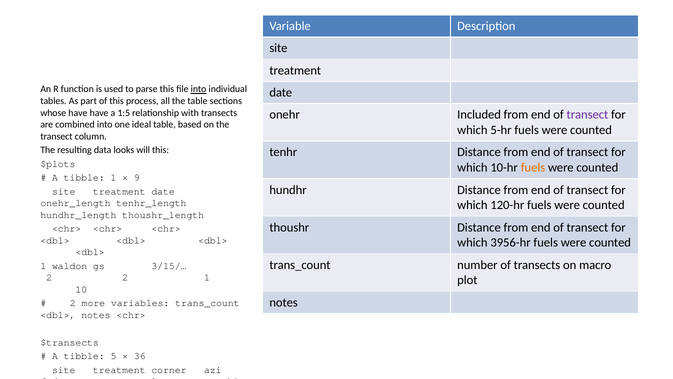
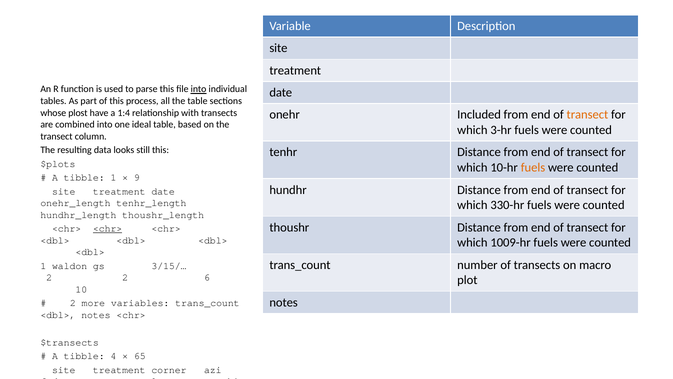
whose have: have -> plost
1:5: 1:5 -> 1:4
transect at (587, 115) colour: purple -> orange
5-hr: 5-hr -> 3-hr
looks will: will -> still
120-hr: 120-hr -> 330-hr
<chr> at (108, 228) underline: none -> present
3956-hr: 3956-hr -> 1009-hr
2 1: 1 -> 6
tibble 5: 5 -> 4
36: 36 -> 65
